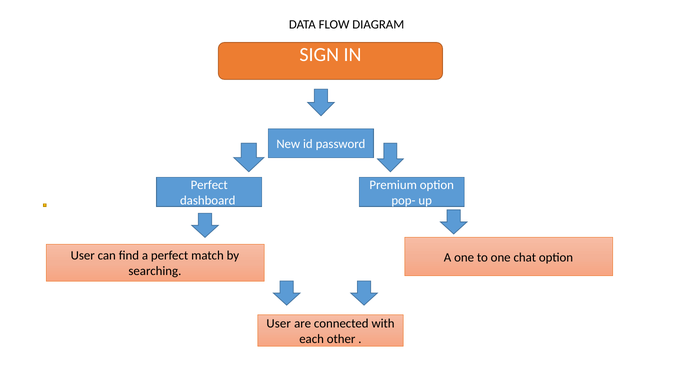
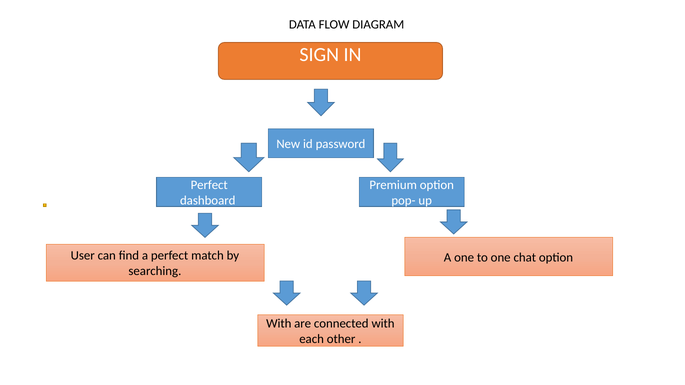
User at (279, 324): User -> With
